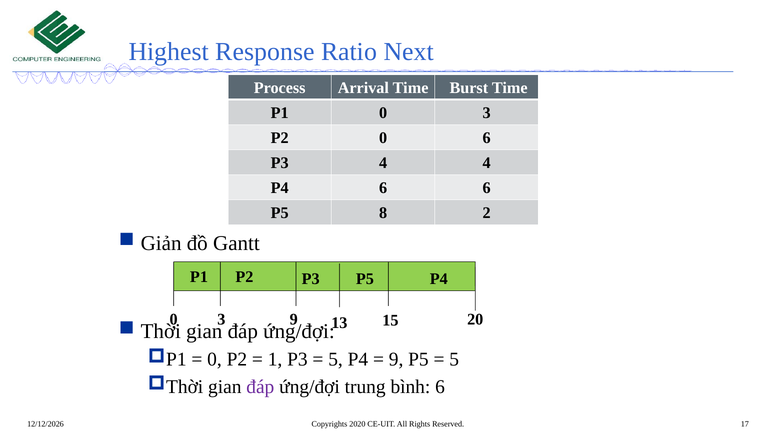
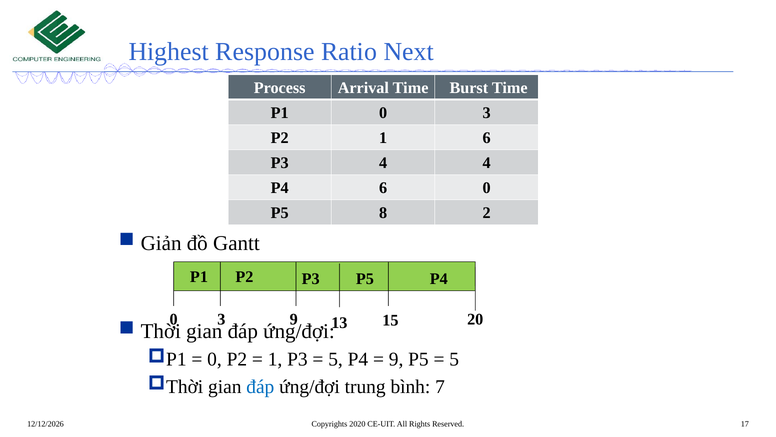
P2 0: 0 -> 1
6 6: 6 -> 0
đáp at (260, 386) colour: purple -> blue
bình 6: 6 -> 7
